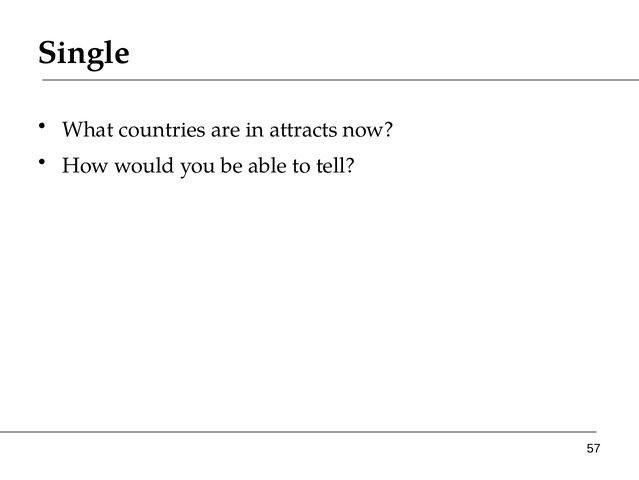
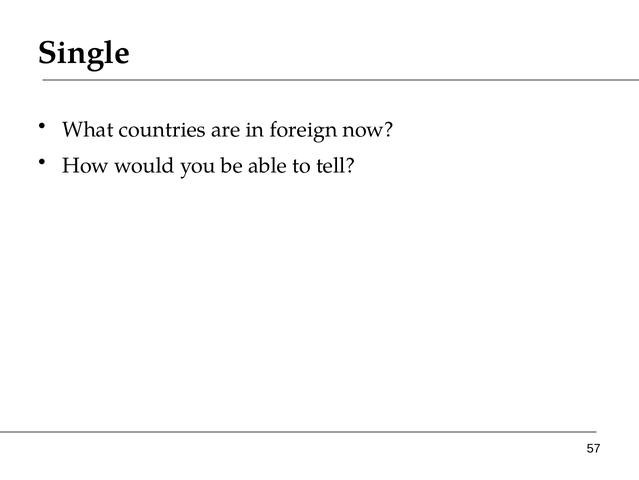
attracts: attracts -> foreign
